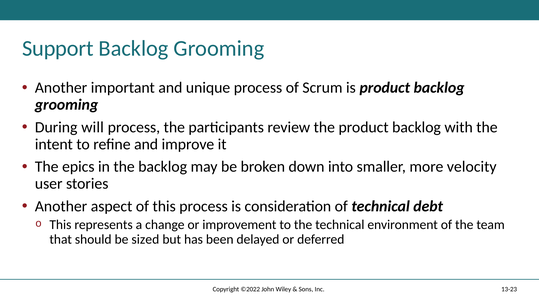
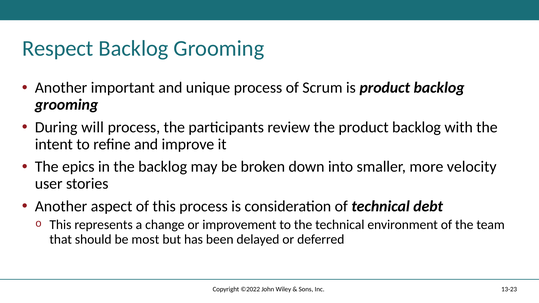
Support: Support -> Respect
sized: sized -> most
